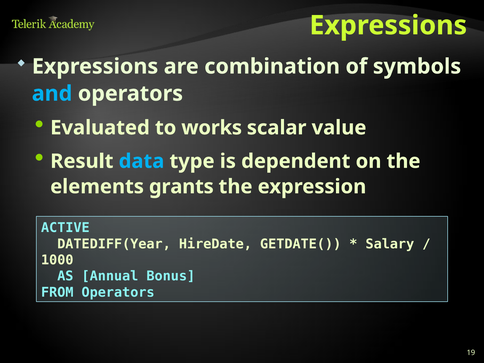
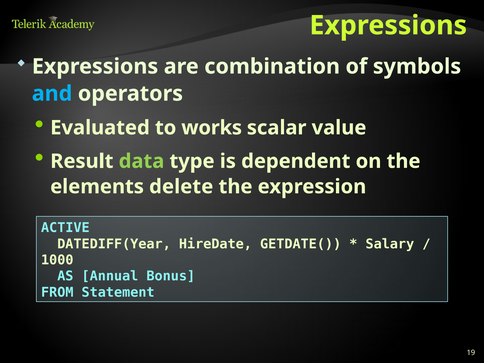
data colour: light blue -> light green
grants: grants -> delete
FROM Operators: Operators -> Statement
